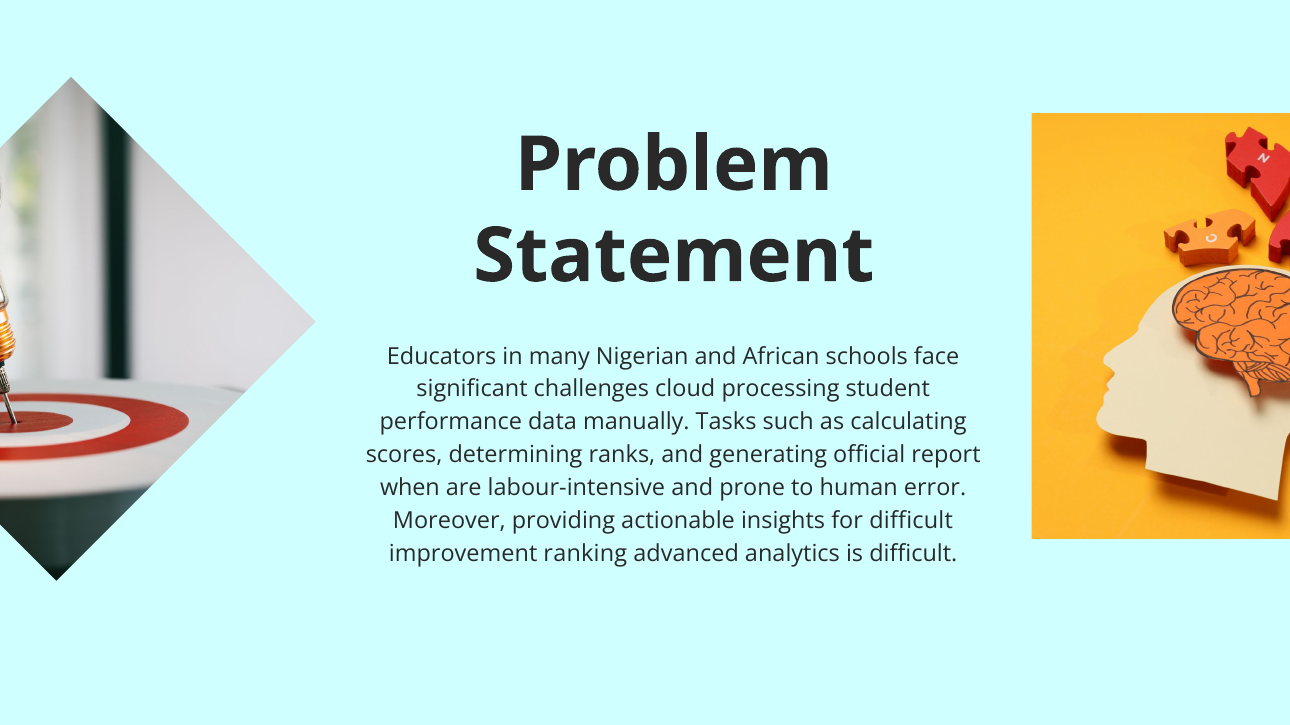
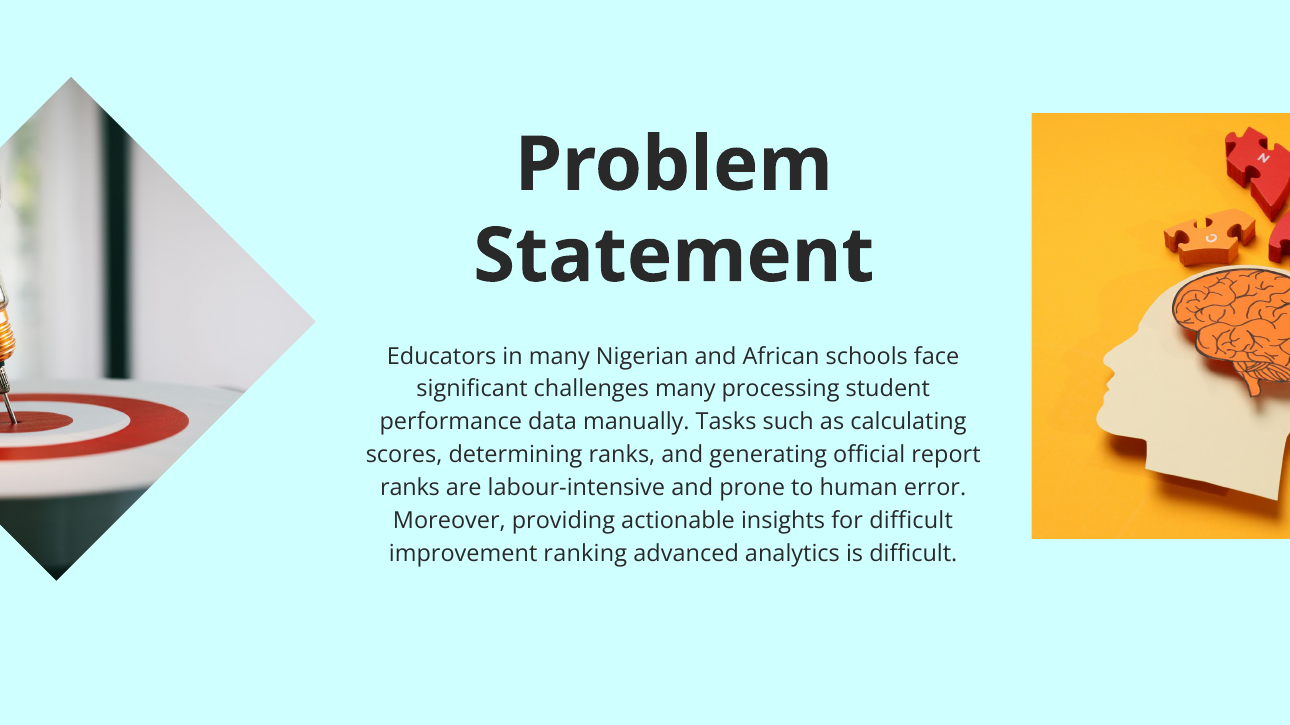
challenges cloud: cloud -> many
when at (410, 488): when -> ranks
